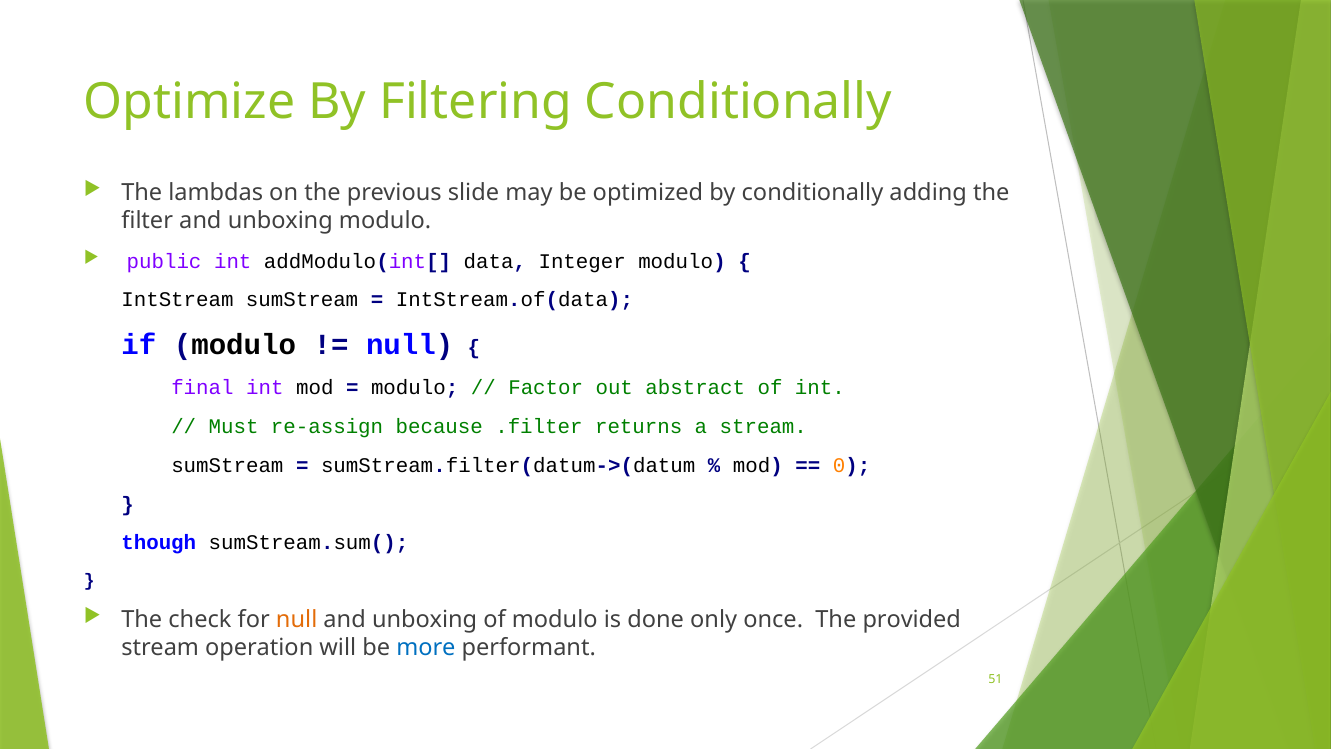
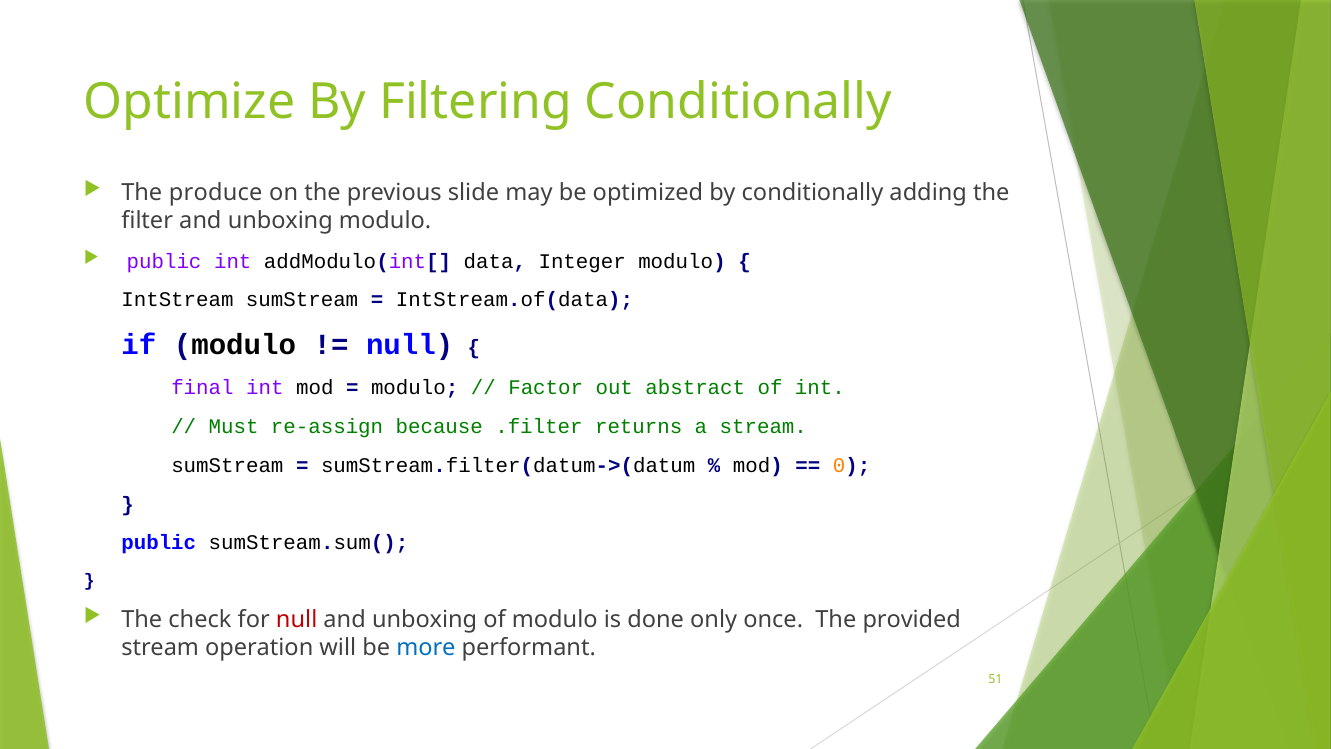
lambdas: lambdas -> produce
though at (159, 543): though -> public
null at (297, 619) colour: orange -> red
